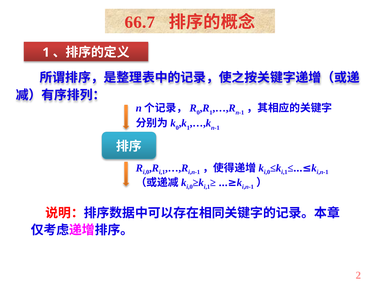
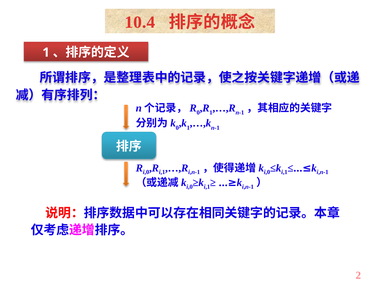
66.7: 66.7 -> 10.4
